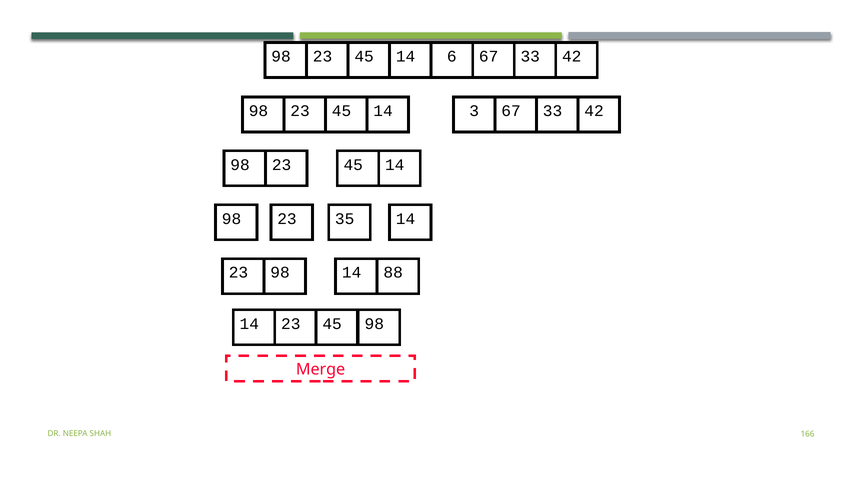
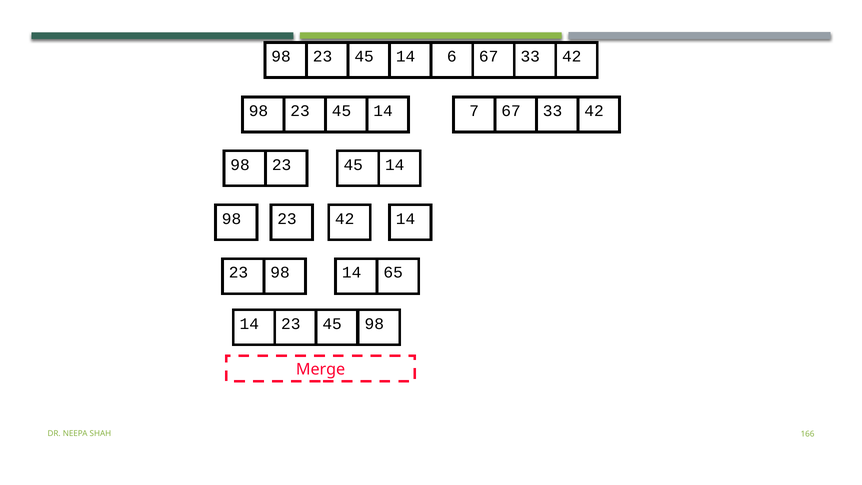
3: 3 -> 7
35 at (345, 219): 35 -> 42
88: 88 -> 65
